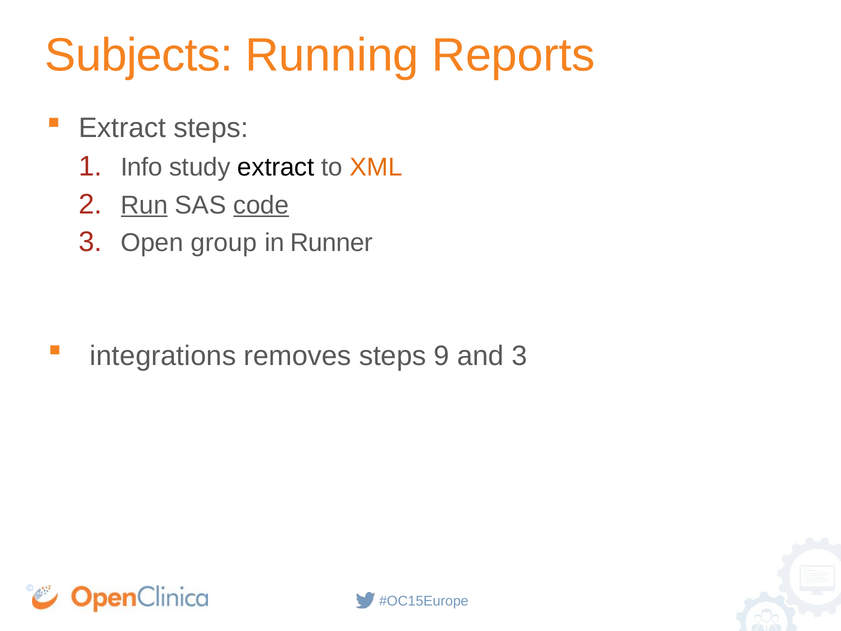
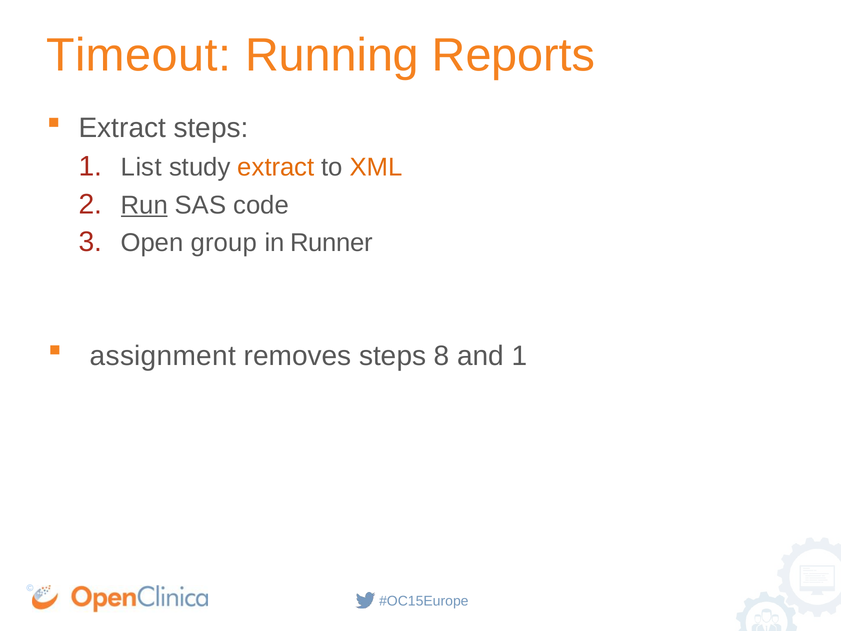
Subjects: Subjects -> Timeout
Info: Info -> List
extract at (276, 167) colour: black -> orange
code underline: present -> none
integrations: integrations -> assignment
9: 9 -> 8
and 3: 3 -> 1
